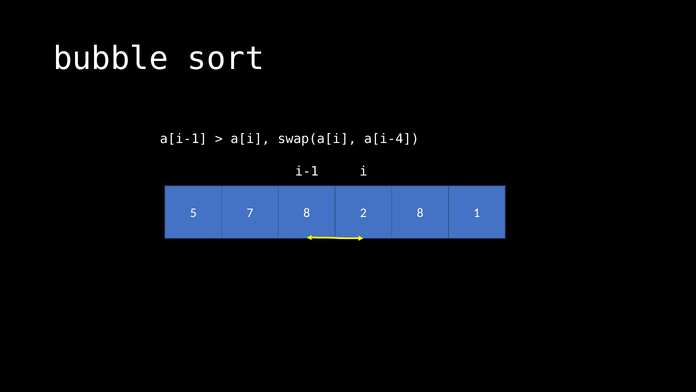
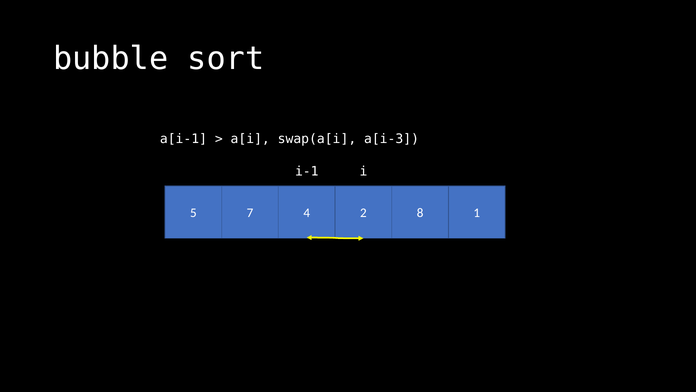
a[i-4: a[i-4 -> a[i-3
7 8: 8 -> 4
